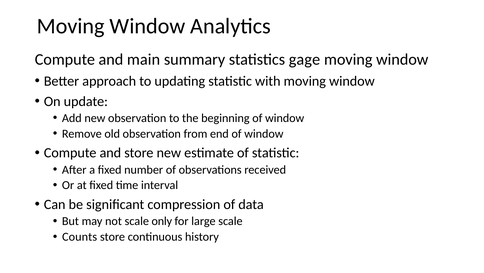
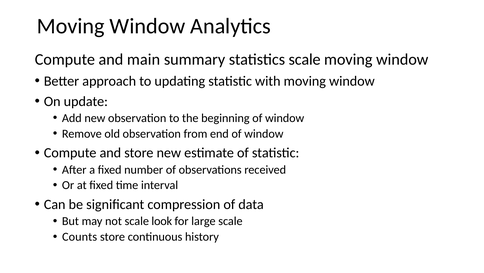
statistics gage: gage -> scale
only: only -> look
